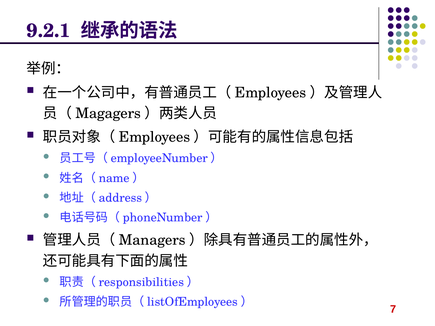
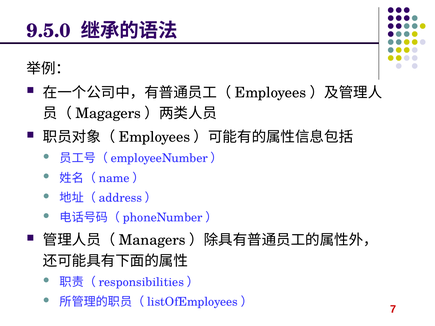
9.2.1: 9.2.1 -> 9.5.0
